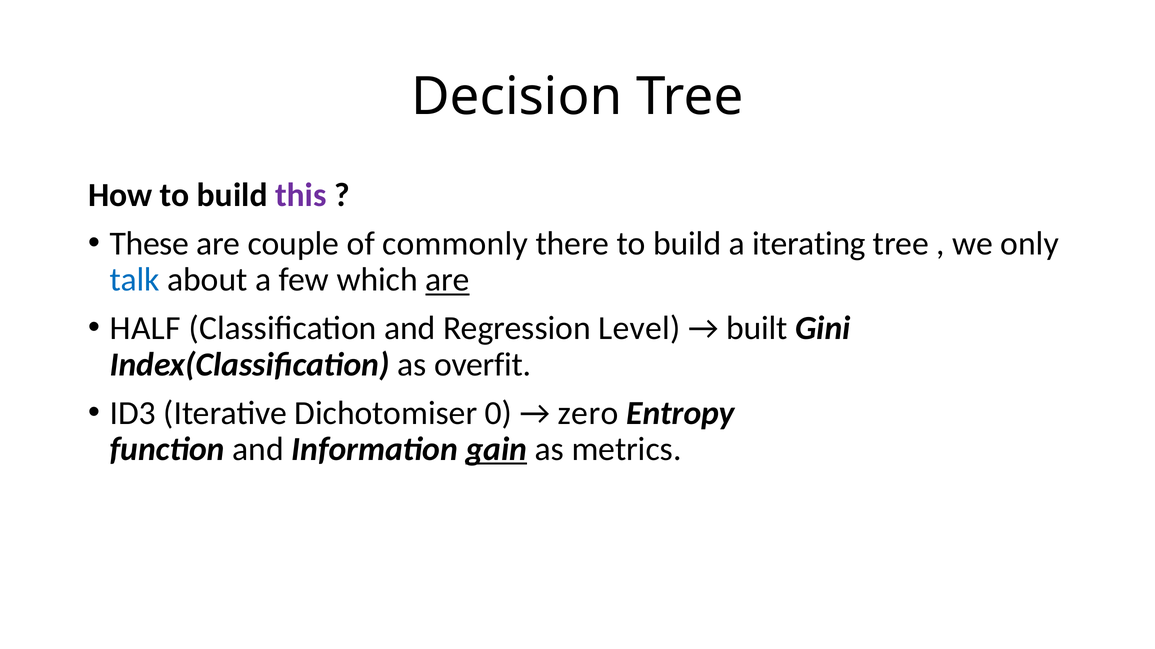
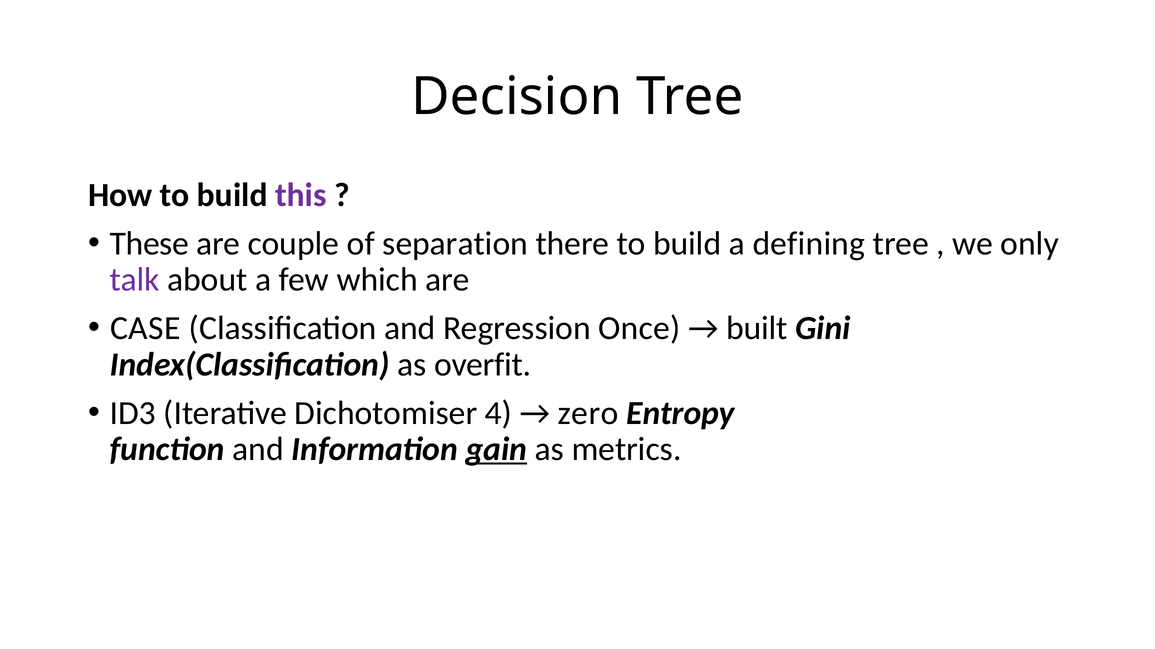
commonly: commonly -> separation
iterating: iterating -> defining
talk colour: blue -> purple
are at (448, 280) underline: present -> none
HALF: HALF -> CASE
Level: Level -> Once
0: 0 -> 4
